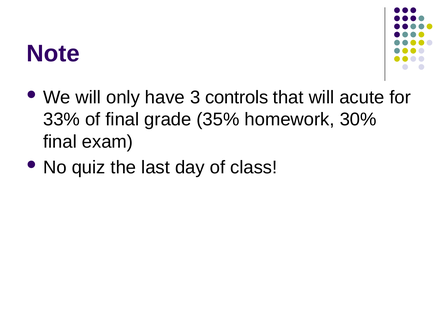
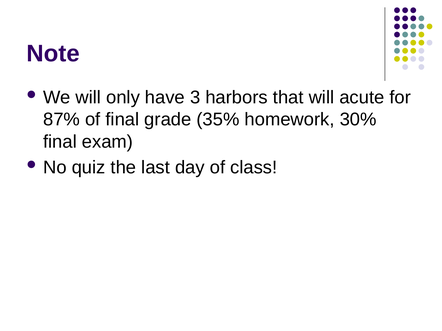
controls: controls -> harbors
33%: 33% -> 87%
